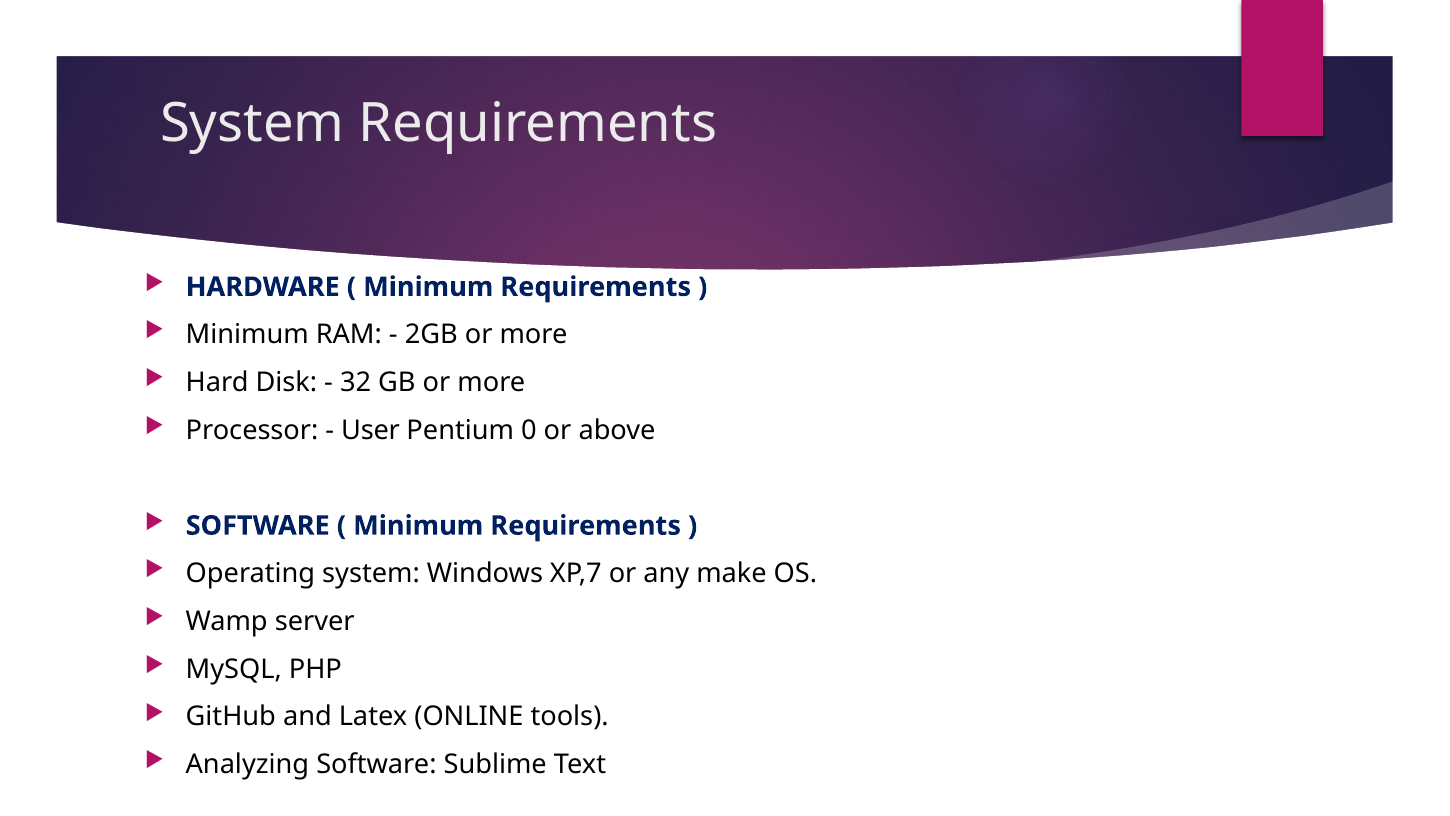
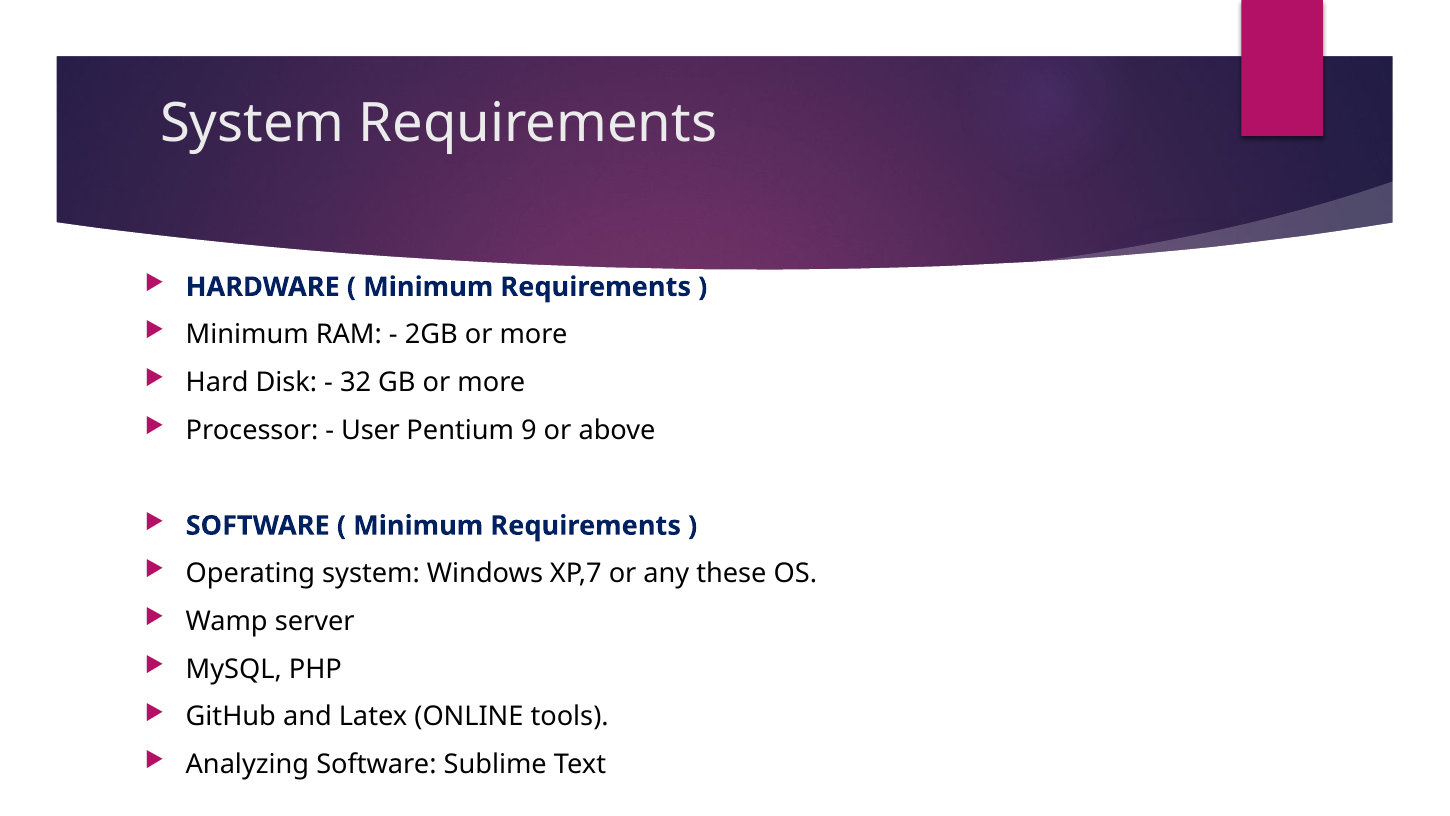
0: 0 -> 9
make: make -> these
